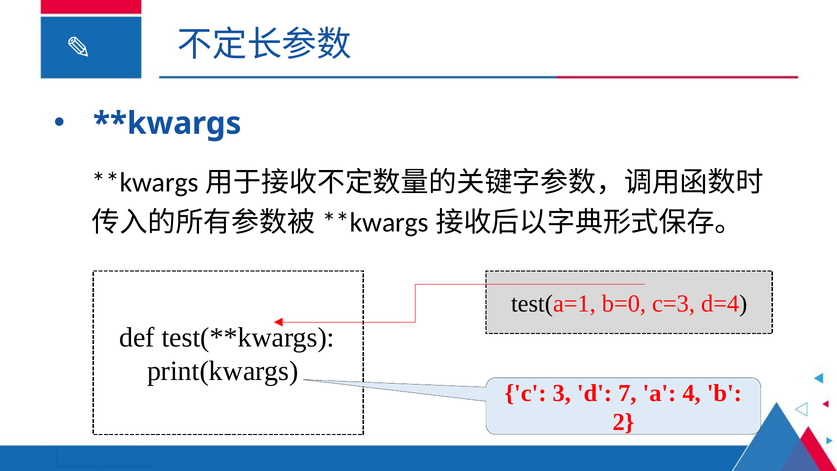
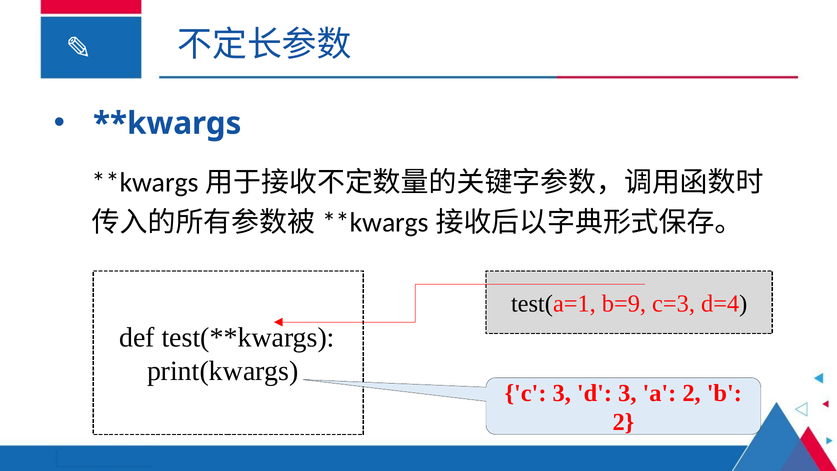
b=0: b=0 -> b=9
d 7: 7 -> 3
a 4: 4 -> 2
